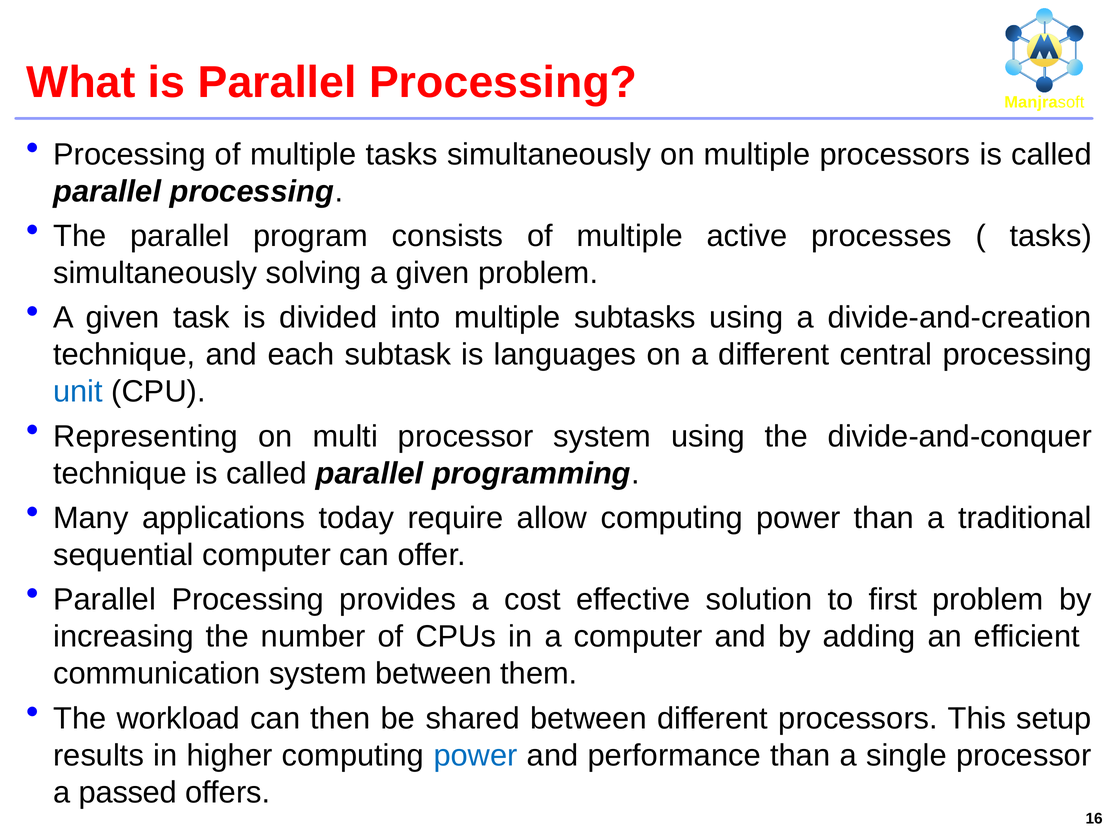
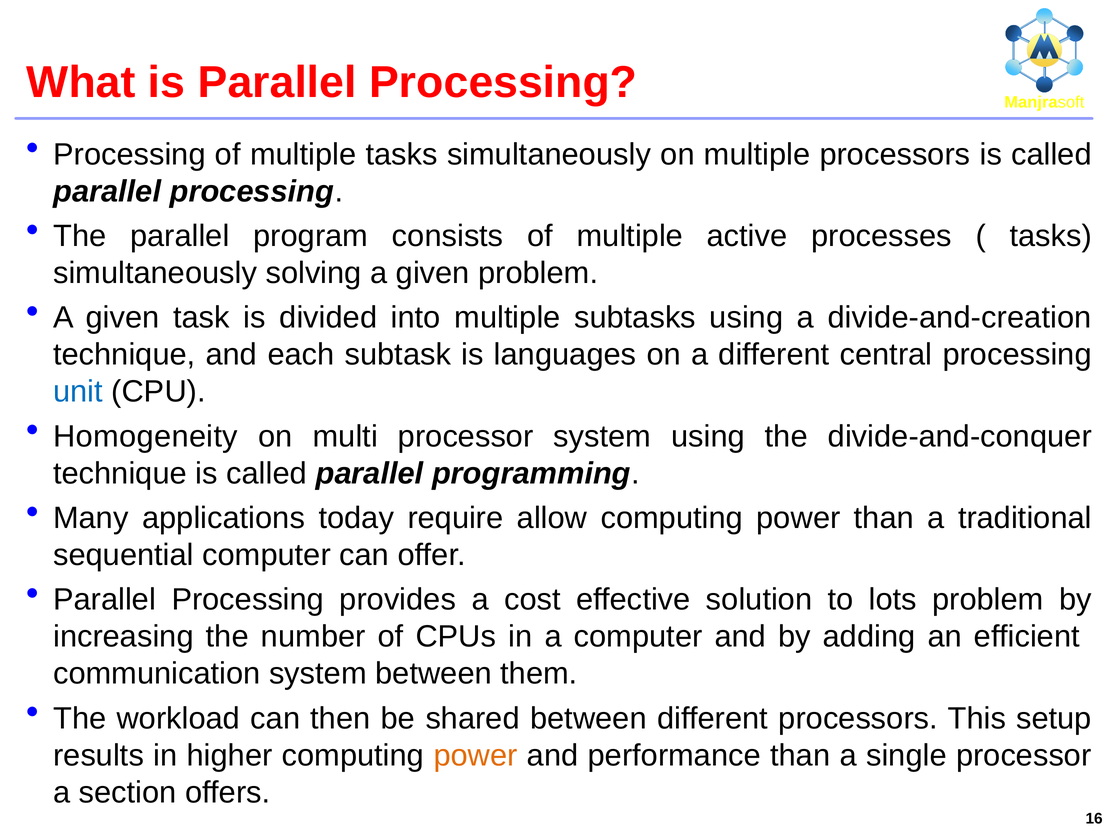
Representing: Representing -> Homogeneity
first: first -> lots
power at (476, 755) colour: blue -> orange
passed: passed -> section
